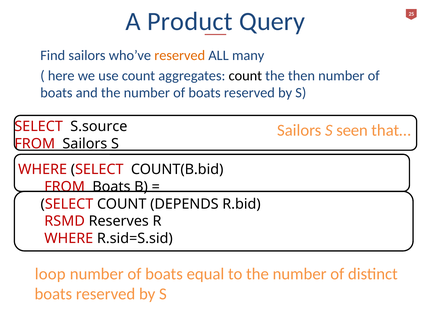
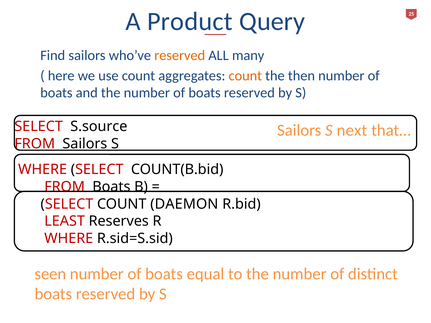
count at (245, 76) colour: black -> orange
seen: seen -> next
DEPENDS: DEPENDS -> DAEMON
RSMD: RSMD -> LEAST
loop: loop -> seen
